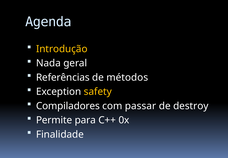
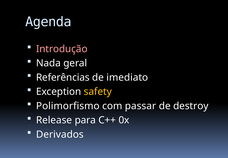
Introdução colour: yellow -> pink
métodos: métodos -> imediato
Compiladores: Compiladores -> Polimorfismo
Permite: Permite -> Release
Finalidade: Finalidade -> Derivados
